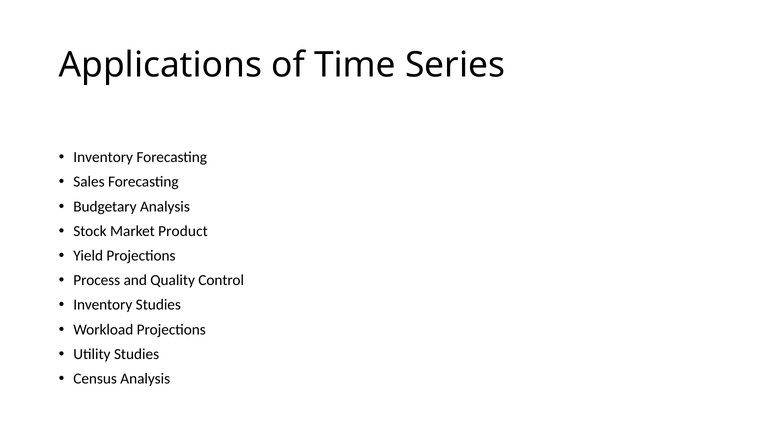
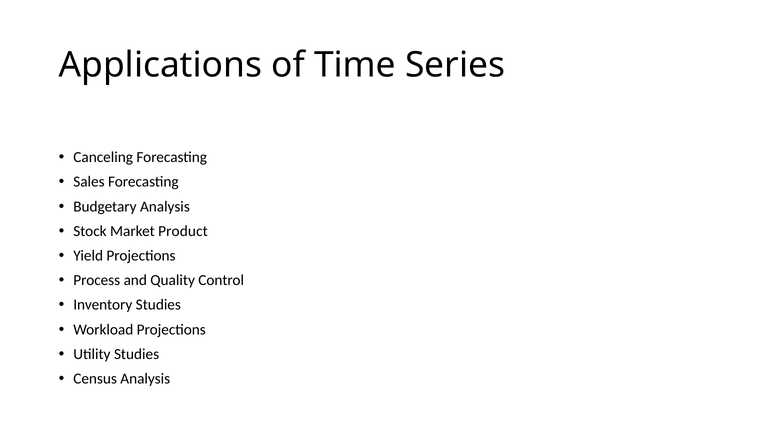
Inventory at (103, 157): Inventory -> Canceling
